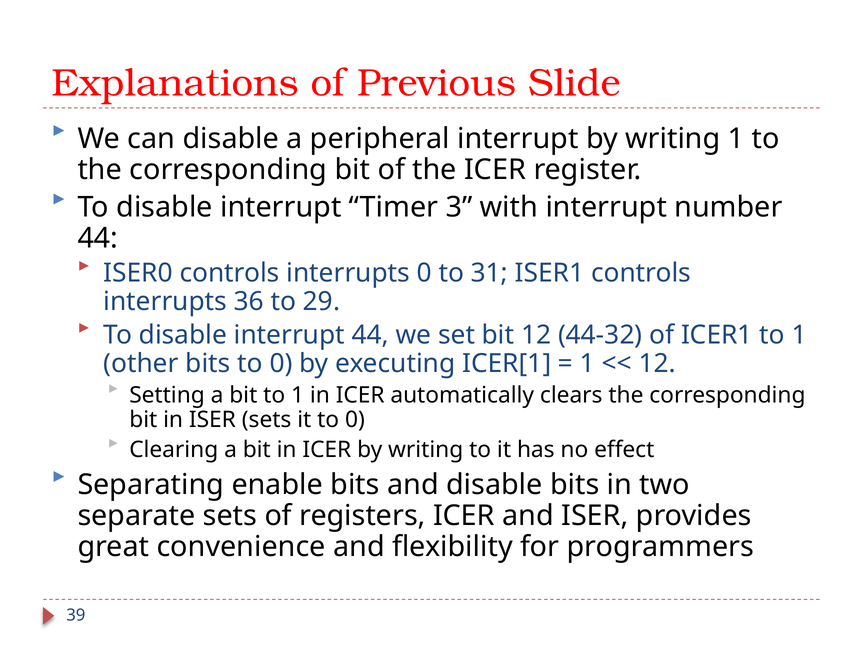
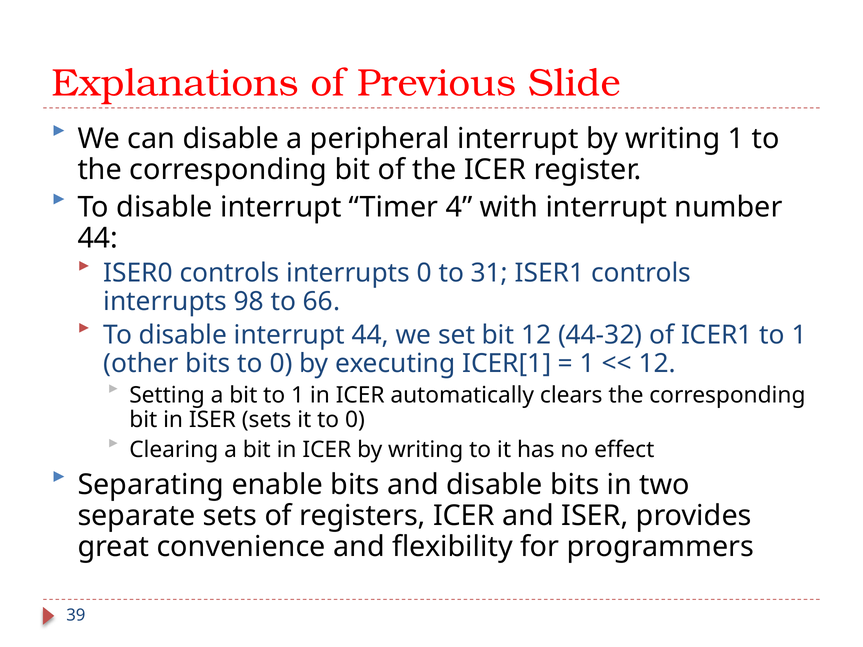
3: 3 -> 4
36: 36 -> 98
29: 29 -> 66
